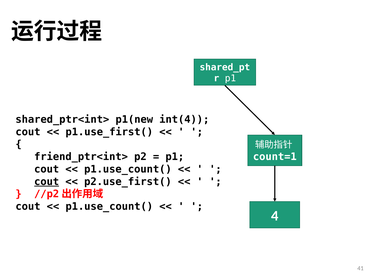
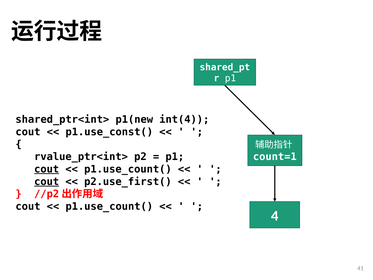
p1.use_first(: p1.use_first( -> p1.use_const(
friend_ptr<int>: friend_ptr<int> -> rvalue_ptr<int>
cout at (47, 169) underline: none -> present
